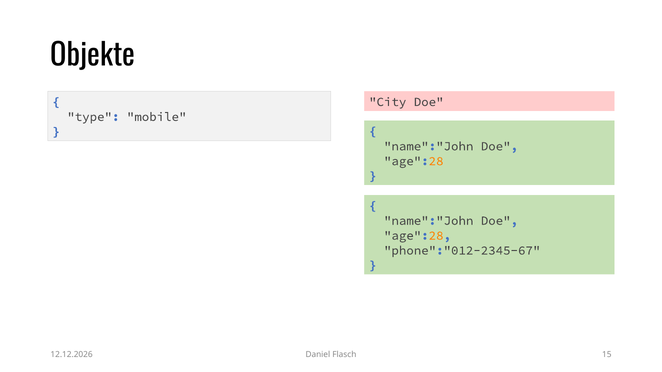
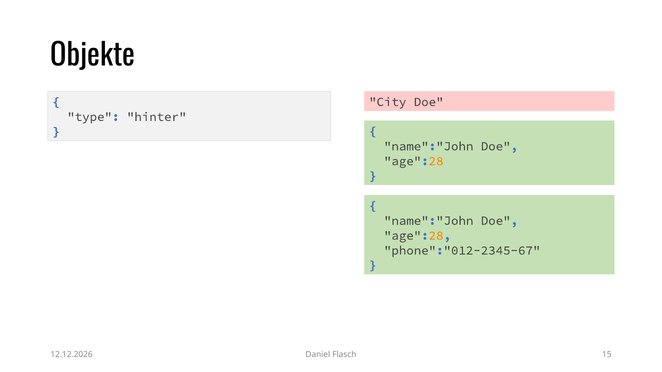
mobile: mobile -> hinter
